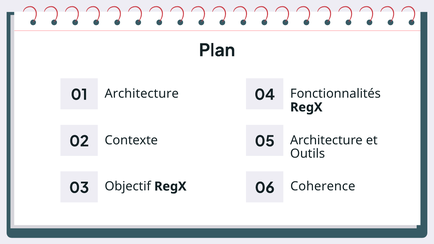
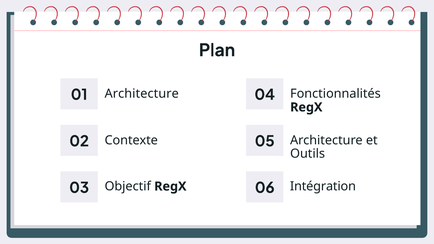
Coherence: Coherence -> Intégration
